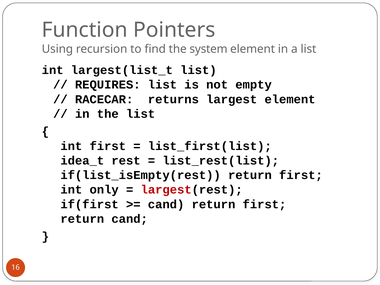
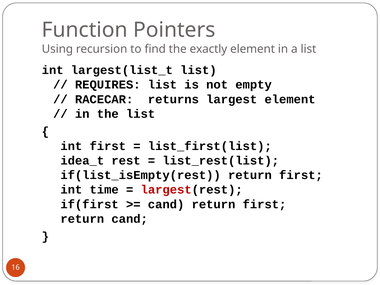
system: system -> exactly
only: only -> time
